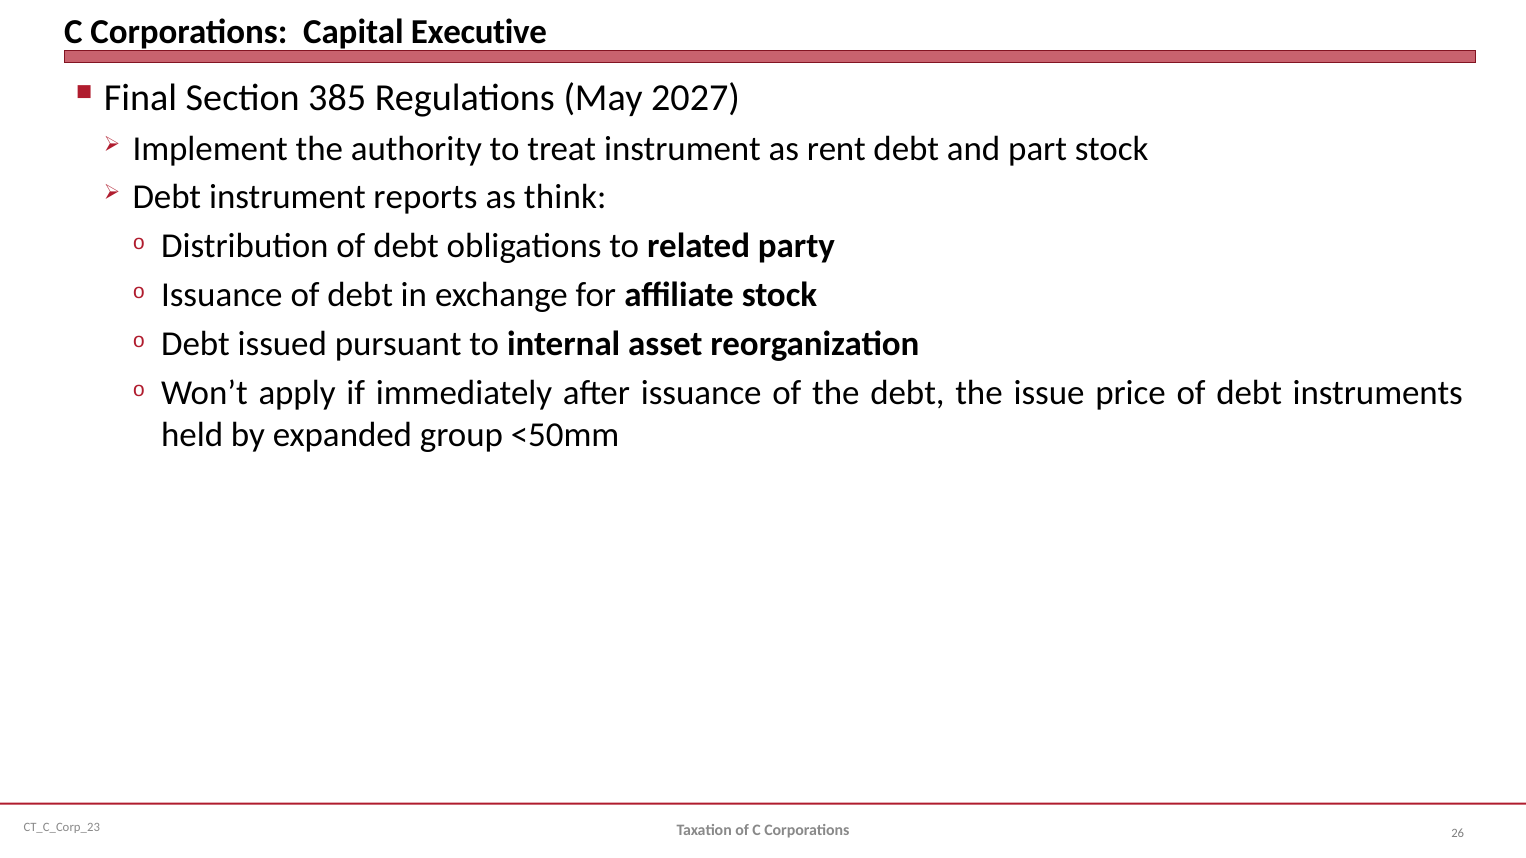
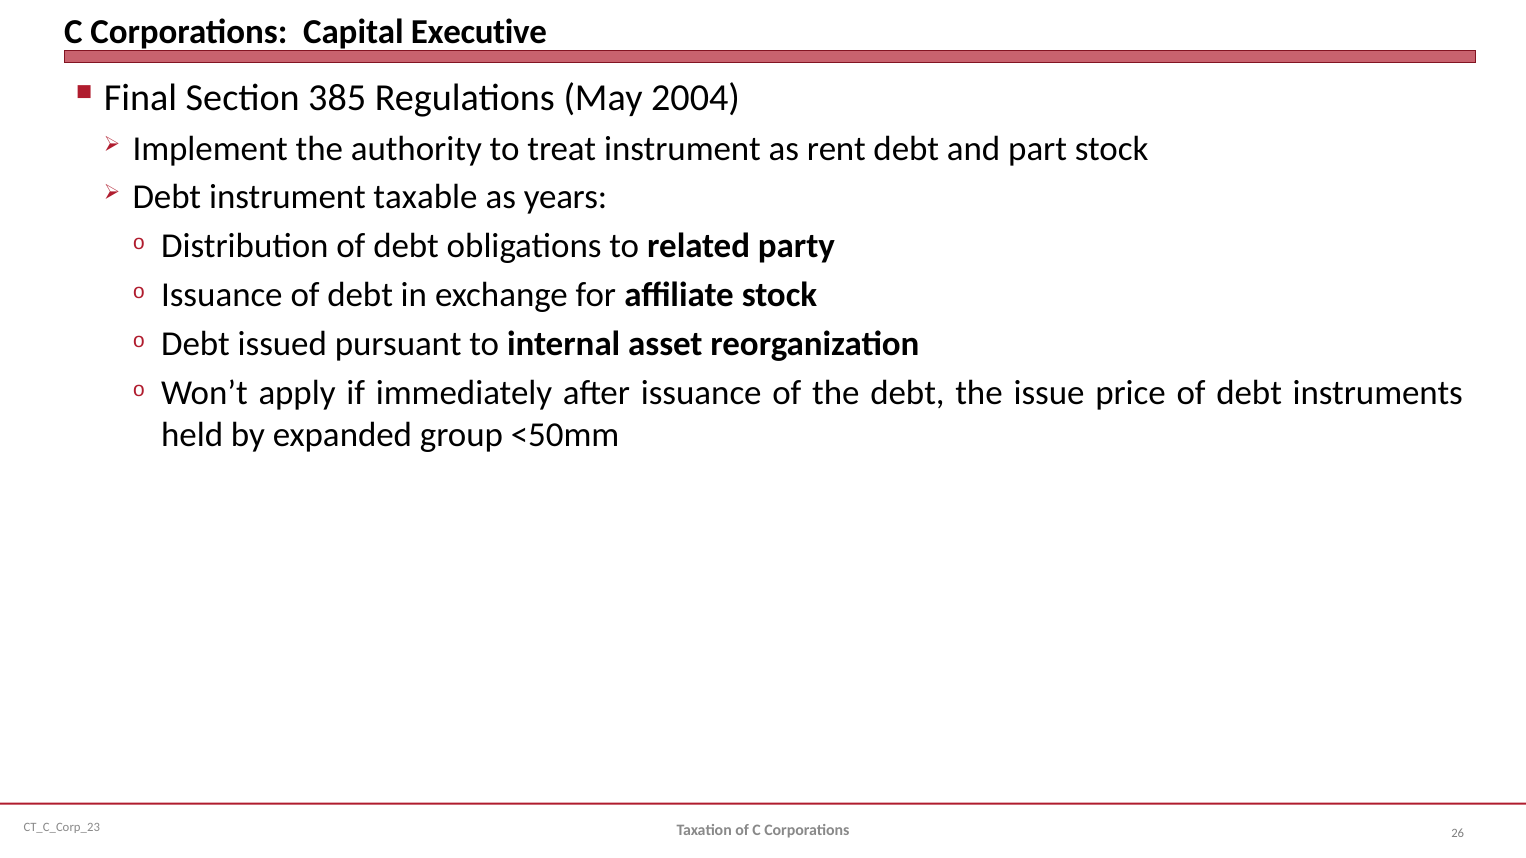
2027: 2027 -> 2004
reports: reports -> taxable
think: think -> years
